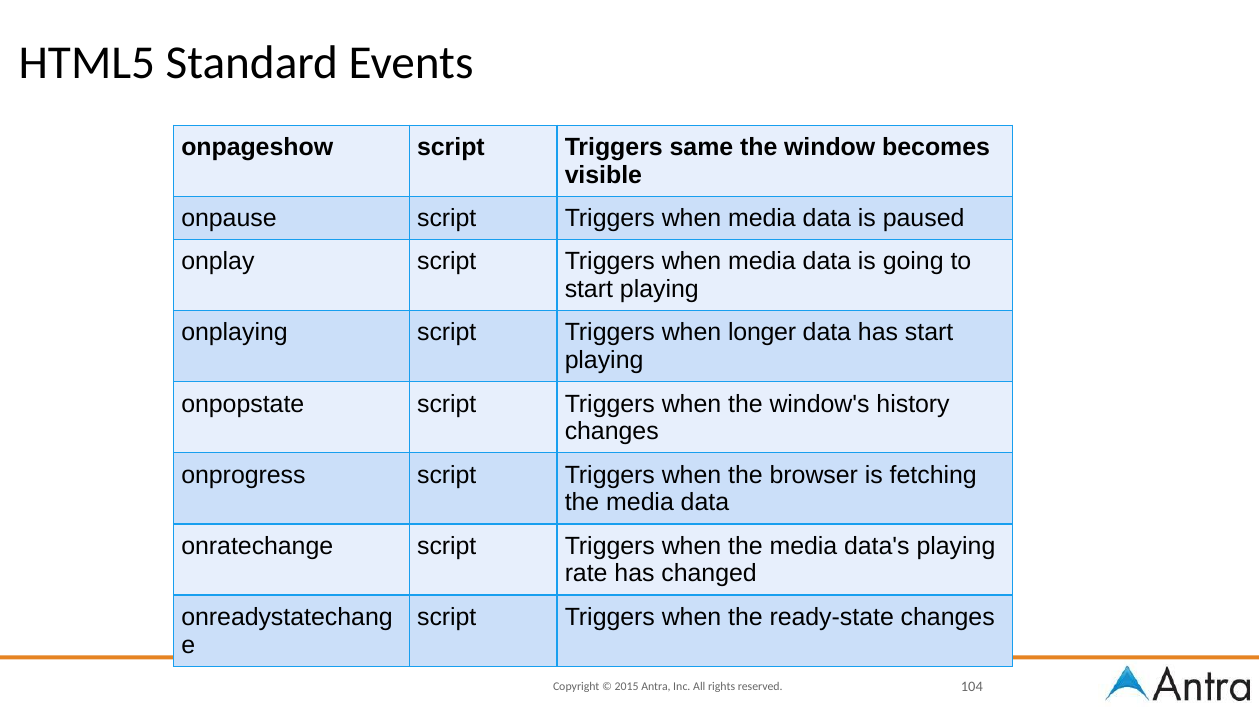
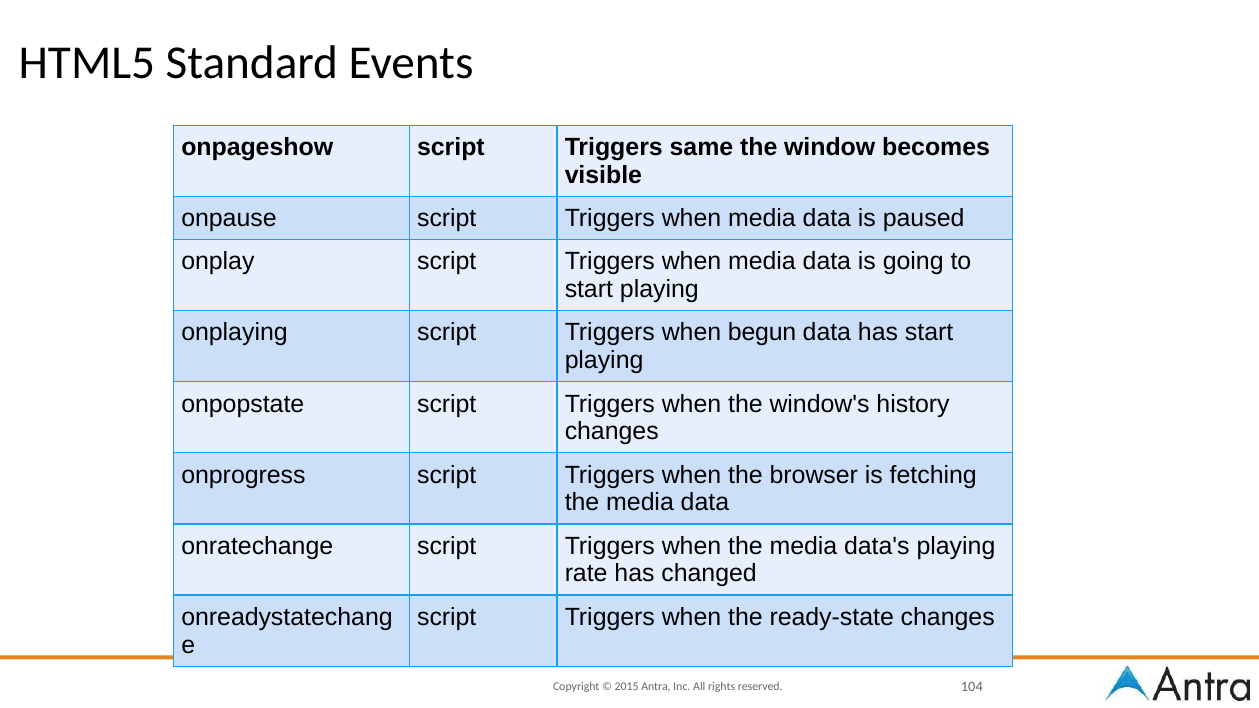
longer: longer -> begun
